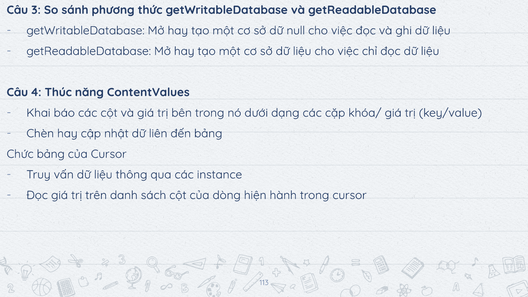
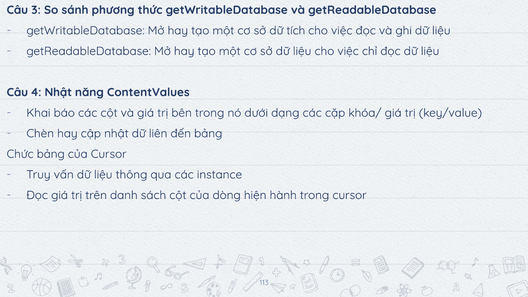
null: null -> tích
4 Thúc: Thúc -> Nhật
